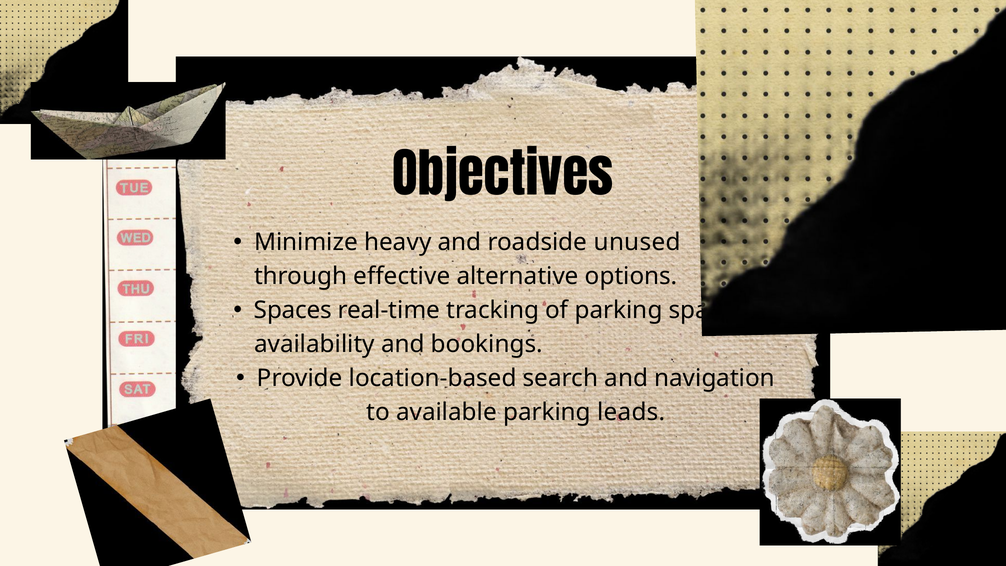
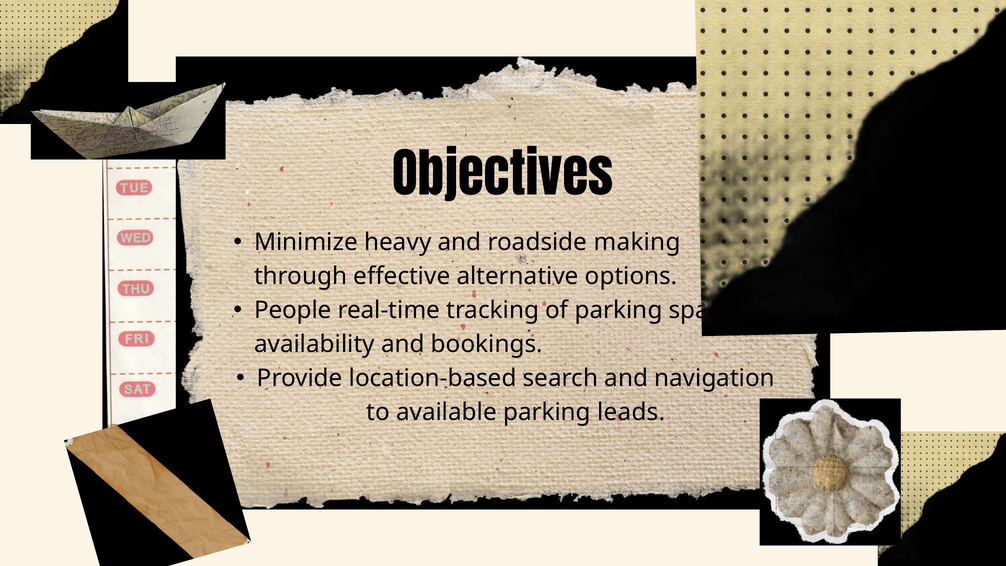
unused: unused -> making
Spaces: Spaces -> People
